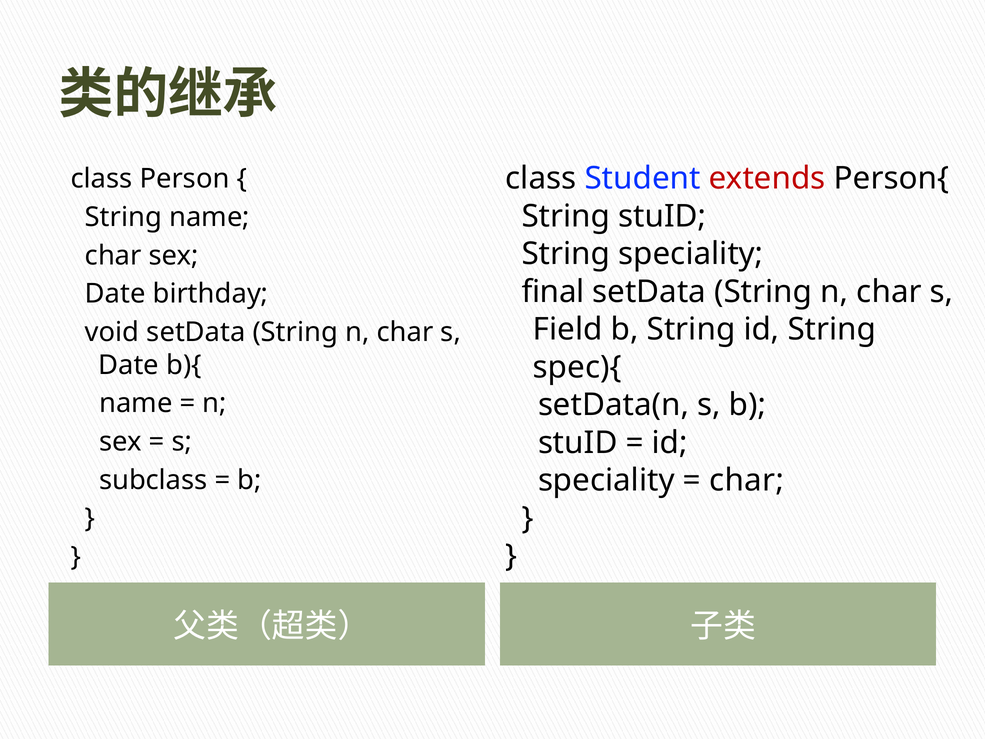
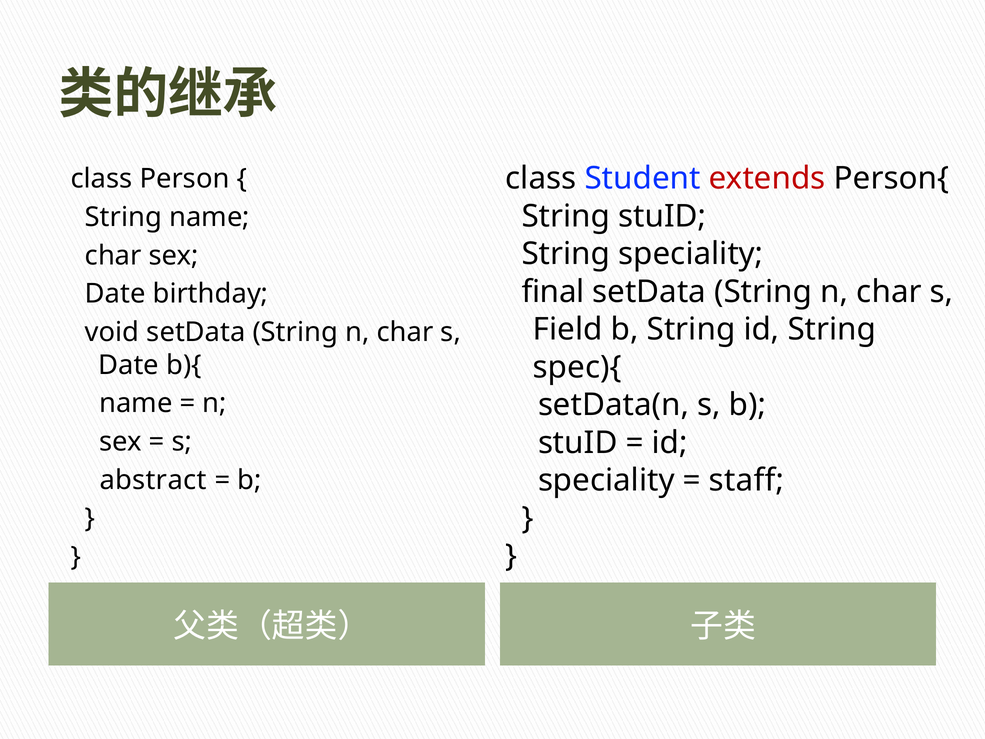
char at (747, 480): char -> staff
subclass: subclass -> abstract
